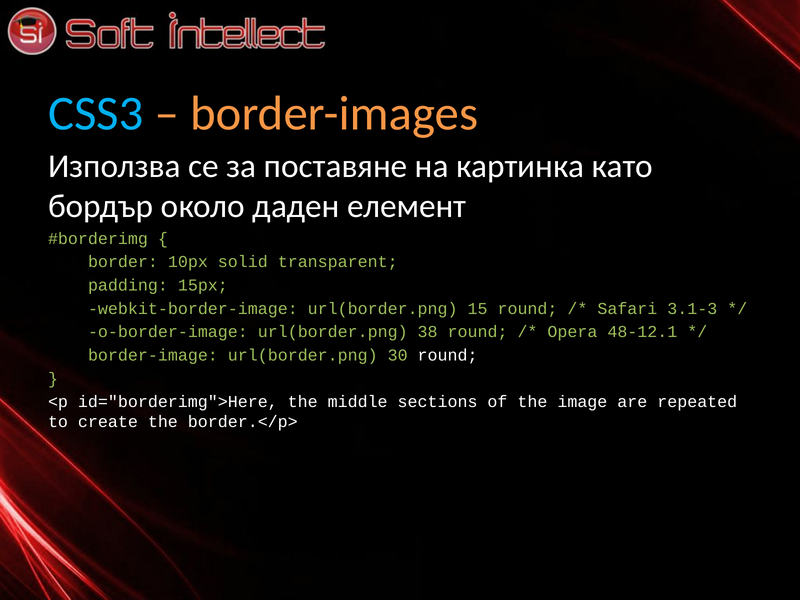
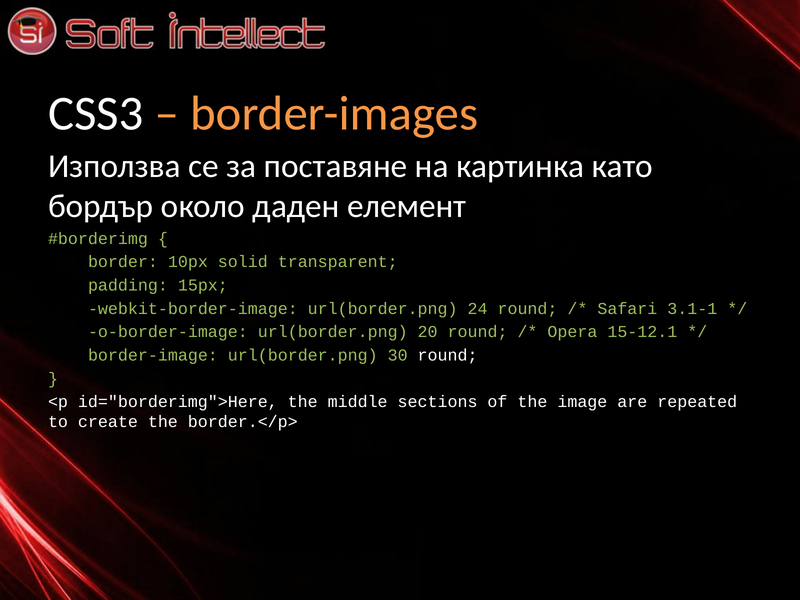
CSS3 colour: light blue -> white
15: 15 -> 24
3.1-3: 3.1-3 -> 3.1-1
38: 38 -> 20
48-12.1: 48-12.1 -> 15-12.1
